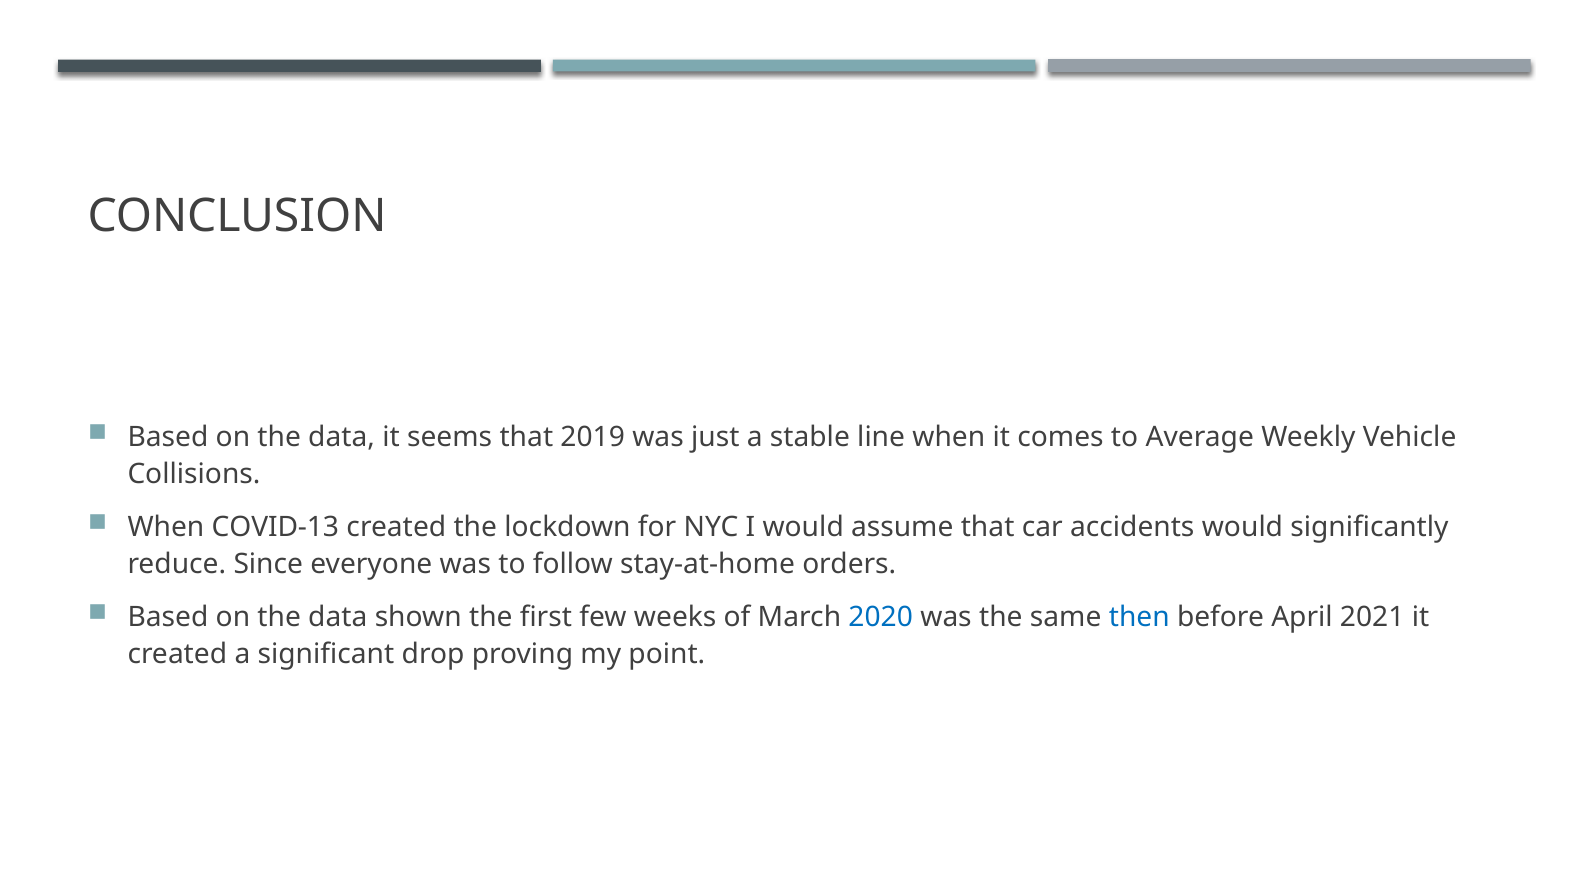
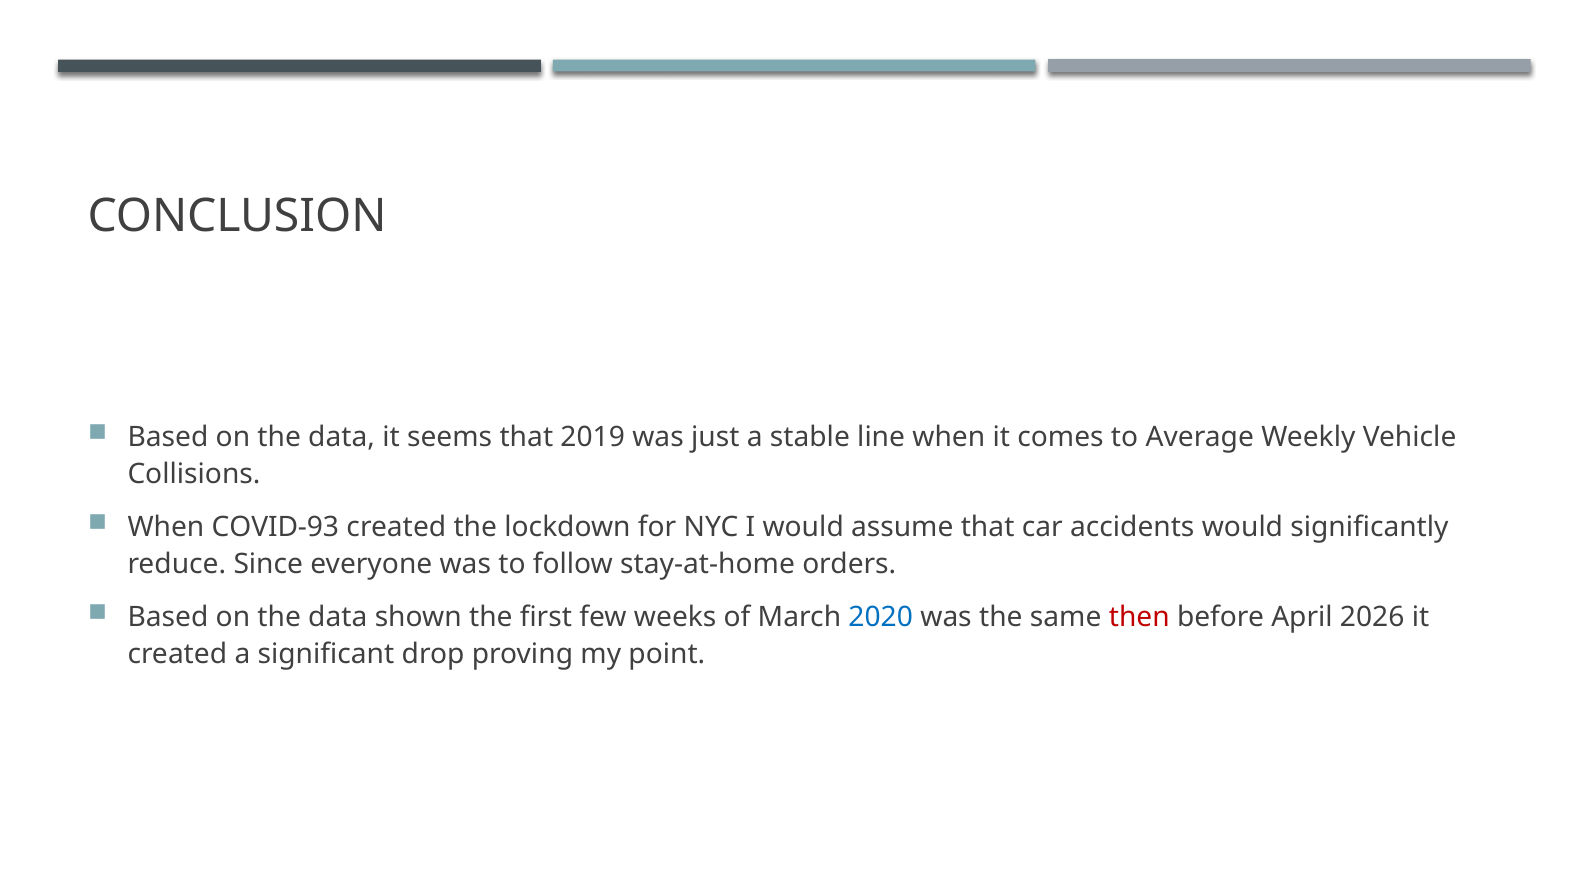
COVID-13: COVID-13 -> COVID-93
then colour: blue -> red
2021: 2021 -> 2026
